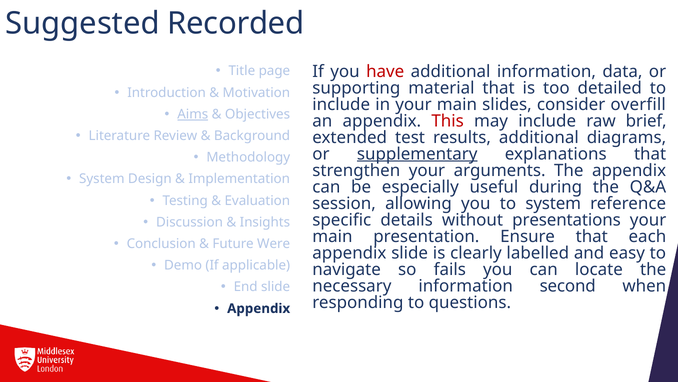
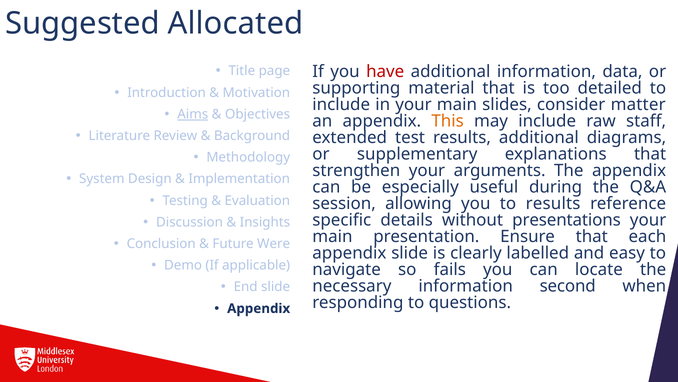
Recorded: Recorded -> Allocated
overfill: overfill -> matter
This colour: red -> orange
brief: brief -> staff
supplementary underline: present -> none
to system: system -> results
